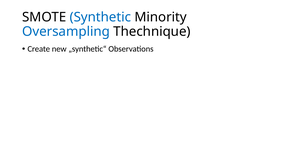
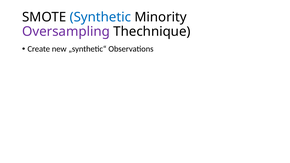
Oversampling colour: blue -> purple
